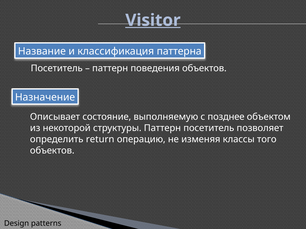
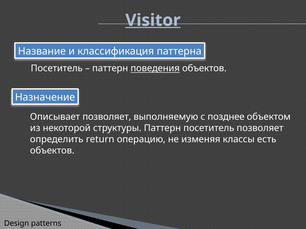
поведения underline: none -> present
Описывает состояние: состояние -> позволяет
того: того -> есть
